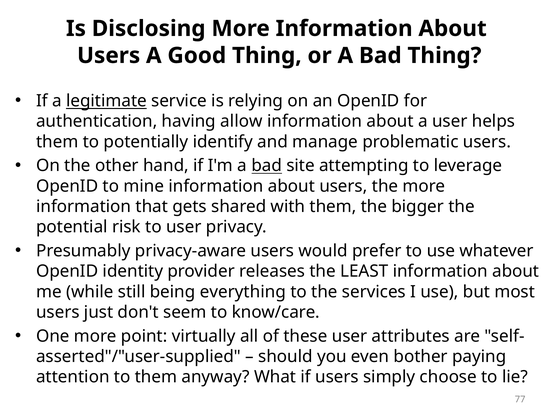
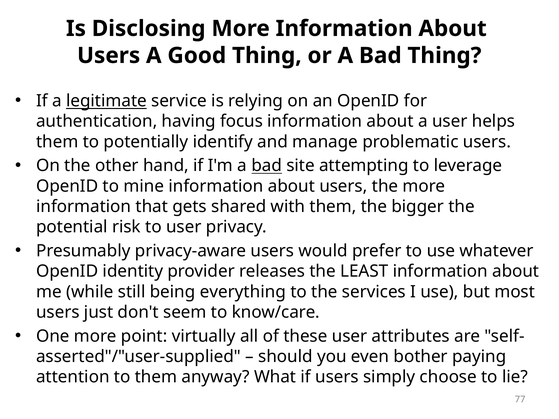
allow: allow -> focus
